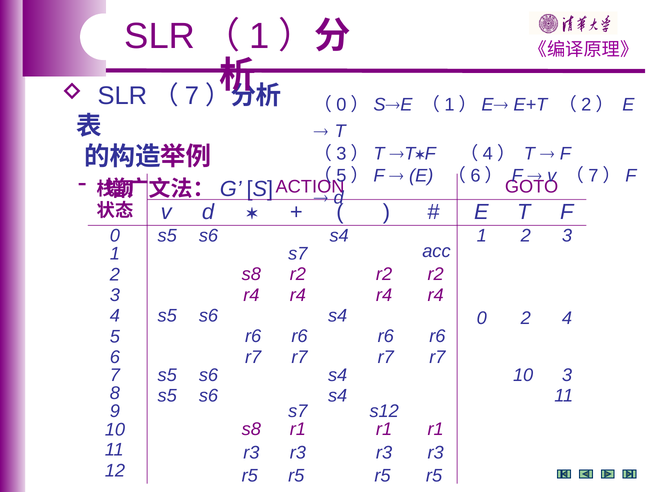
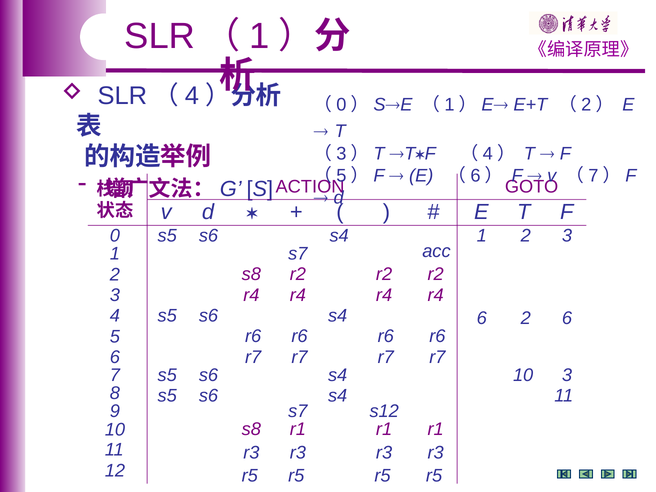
7 at (192, 96): 7 -> 4
s4 0: 0 -> 6
2 4: 4 -> 6
